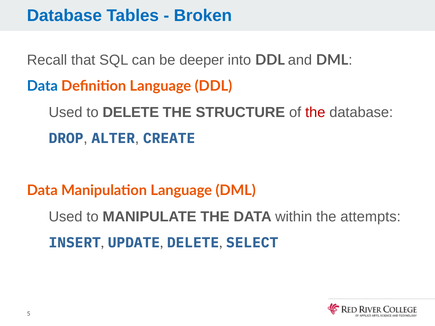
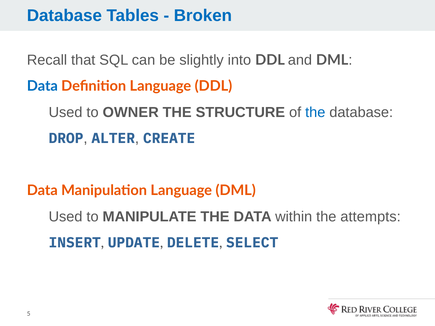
deeper: deeper -> slightly
to DELETE: DELETE -> OWNER
the at (315, 112) colour: red -> blue
